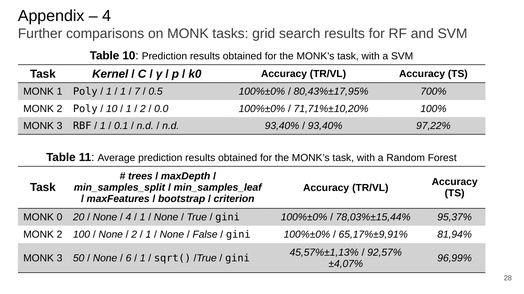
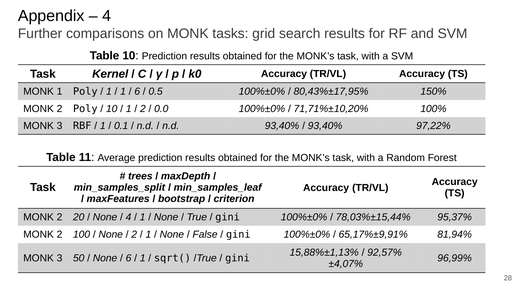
7 at (137, 92): 7 -> 6
700%: 700% -> 150%
0 at (60, 218): 0 -> 2
45,57%±1,13%: 45,57%±1,13% -> 15,88%±1,13%
